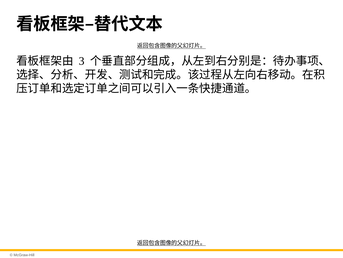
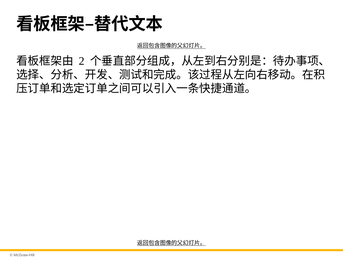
3: 3 -> 2
